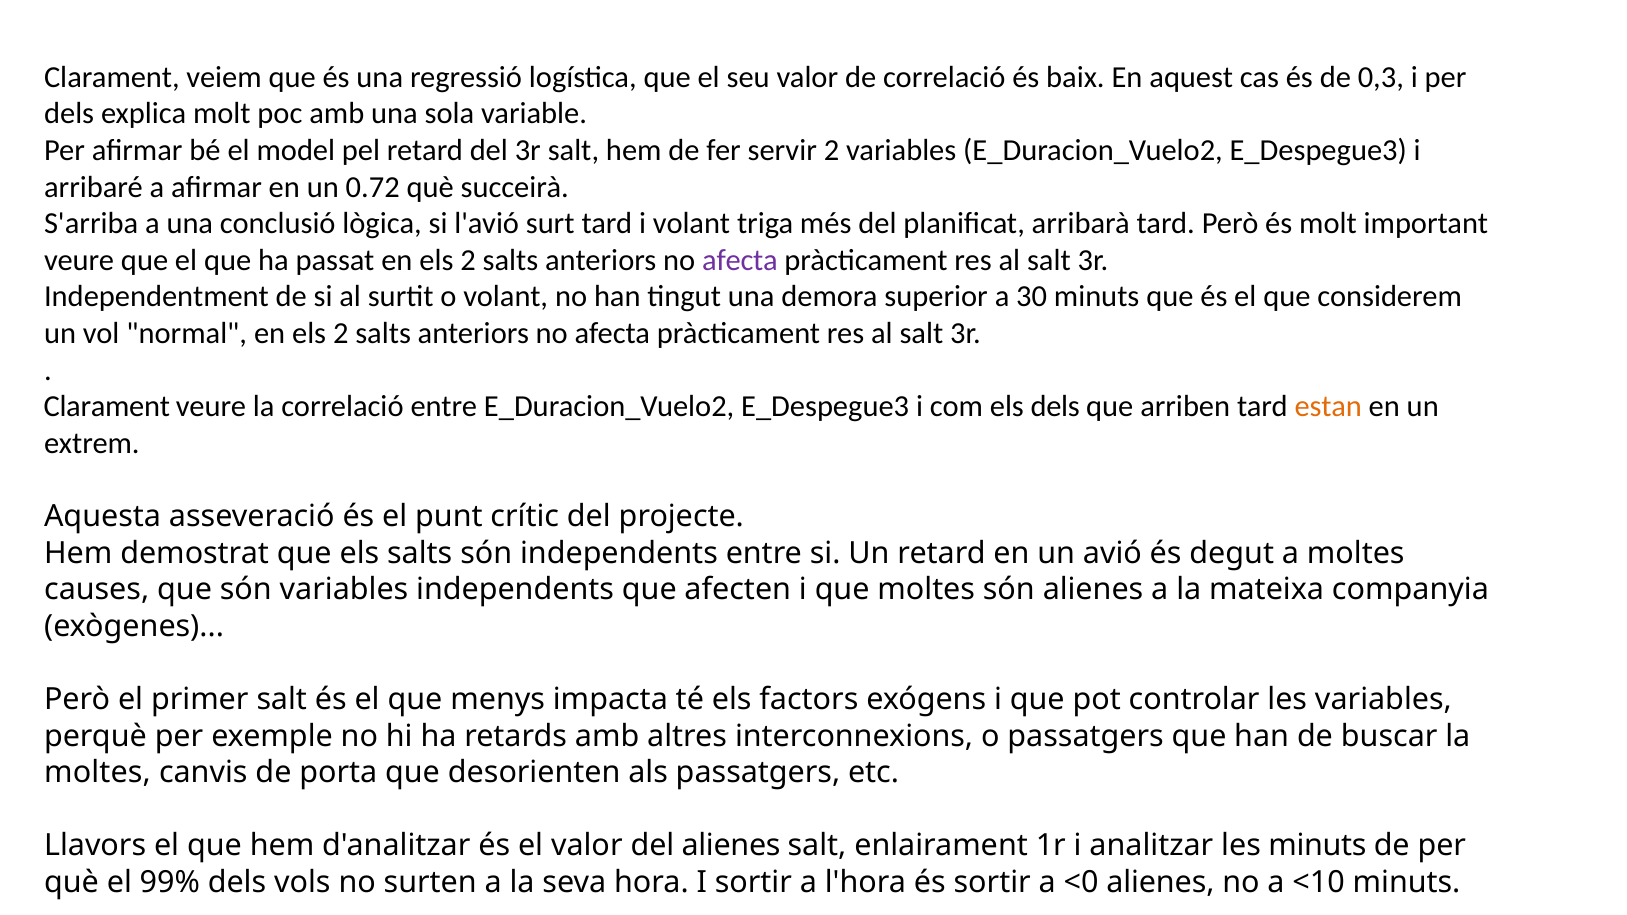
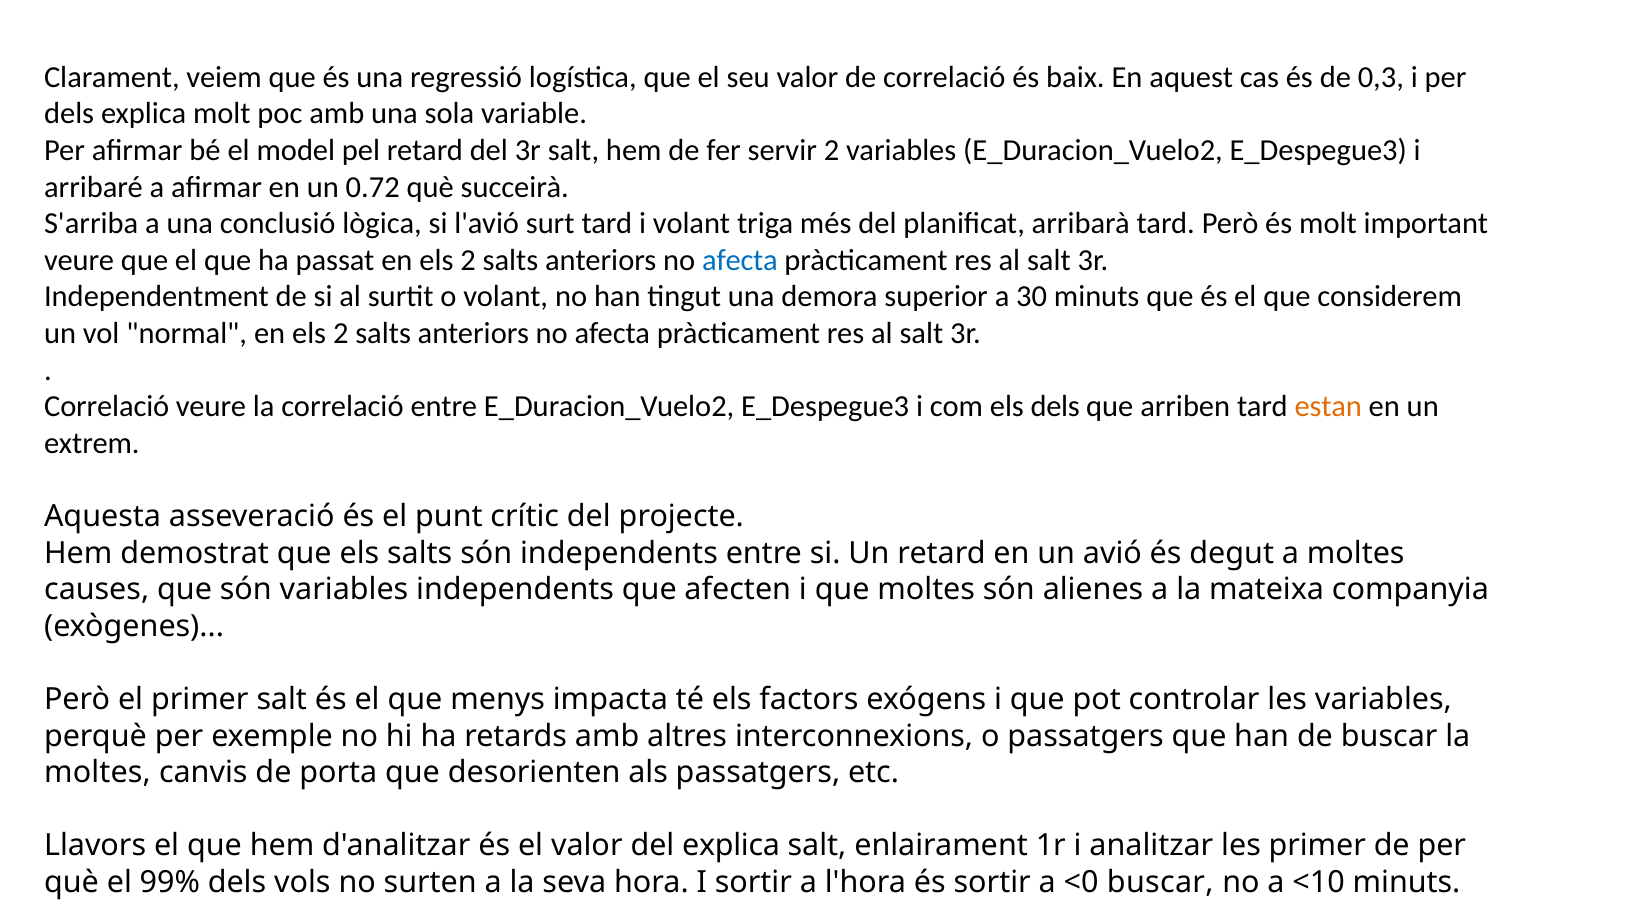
afecta at (740, 260) colour: purple -> blue
Clarament at (107, 407): Clarament -> Correlació
del alienes: alienes -> explica
les minuts: minuts -> primer
<0 alienes: alienes -> buscar
